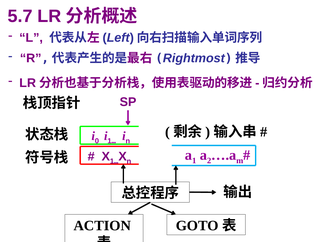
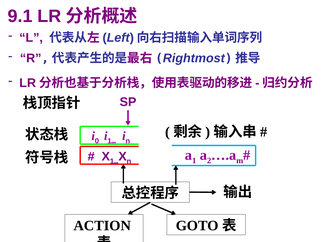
5.7: 5.7 -> 9.1
